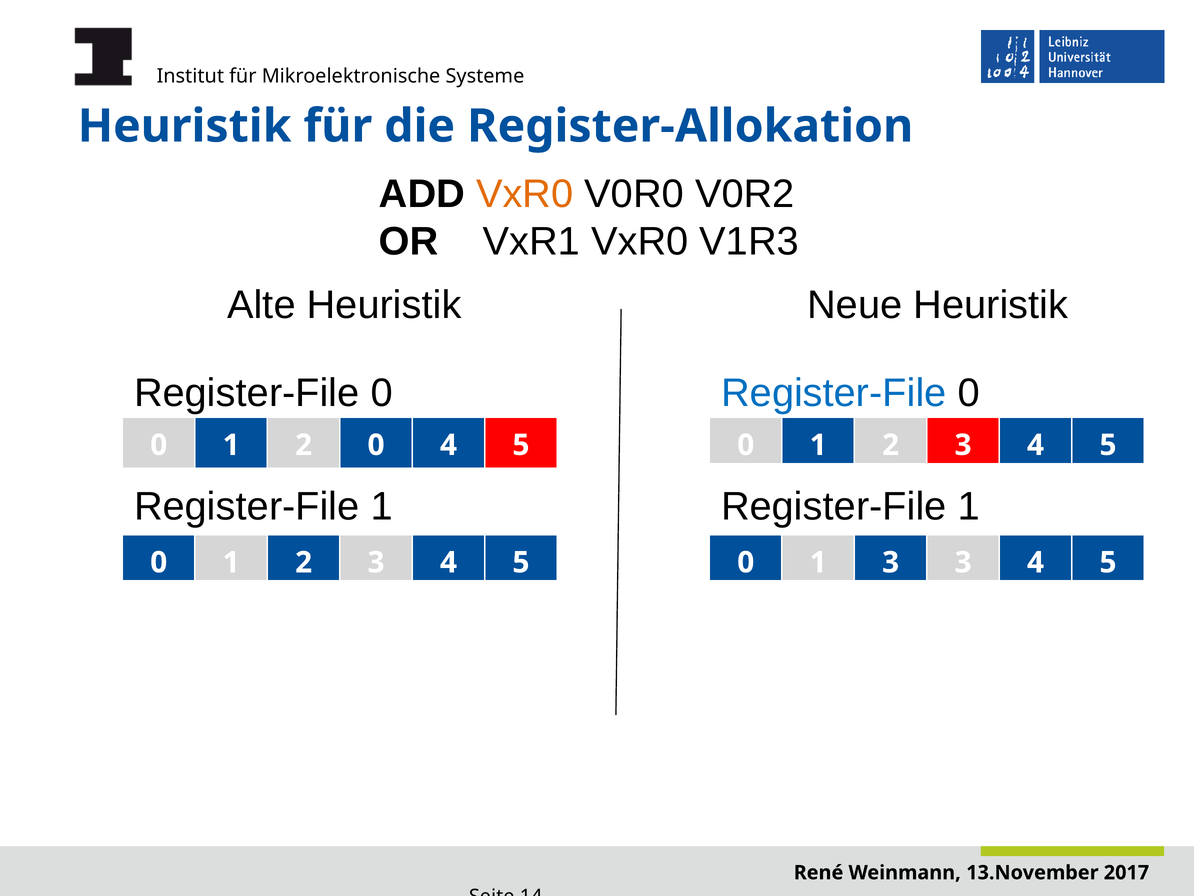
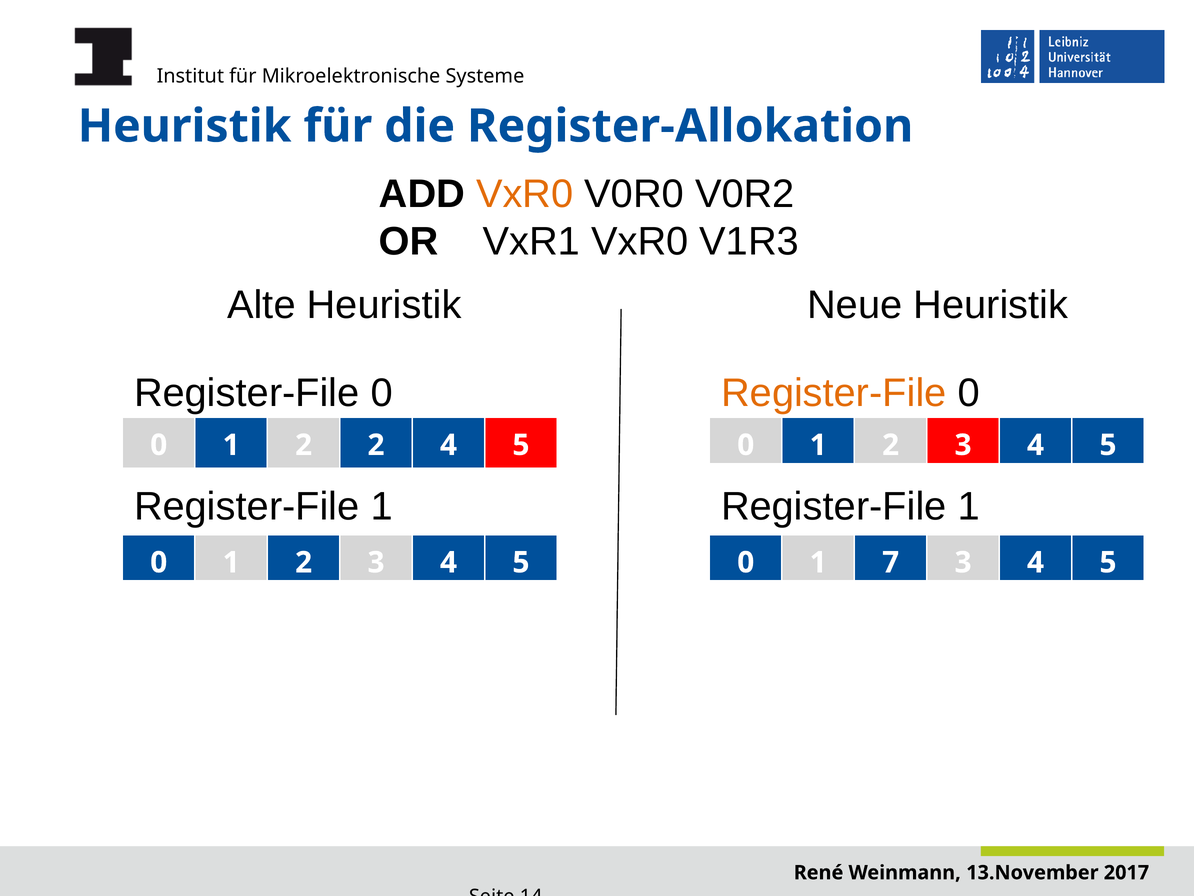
Register-File at (834, 393) colour: blue -> orange
2 0: 0 -> 2
1 3: 3 -> 7
